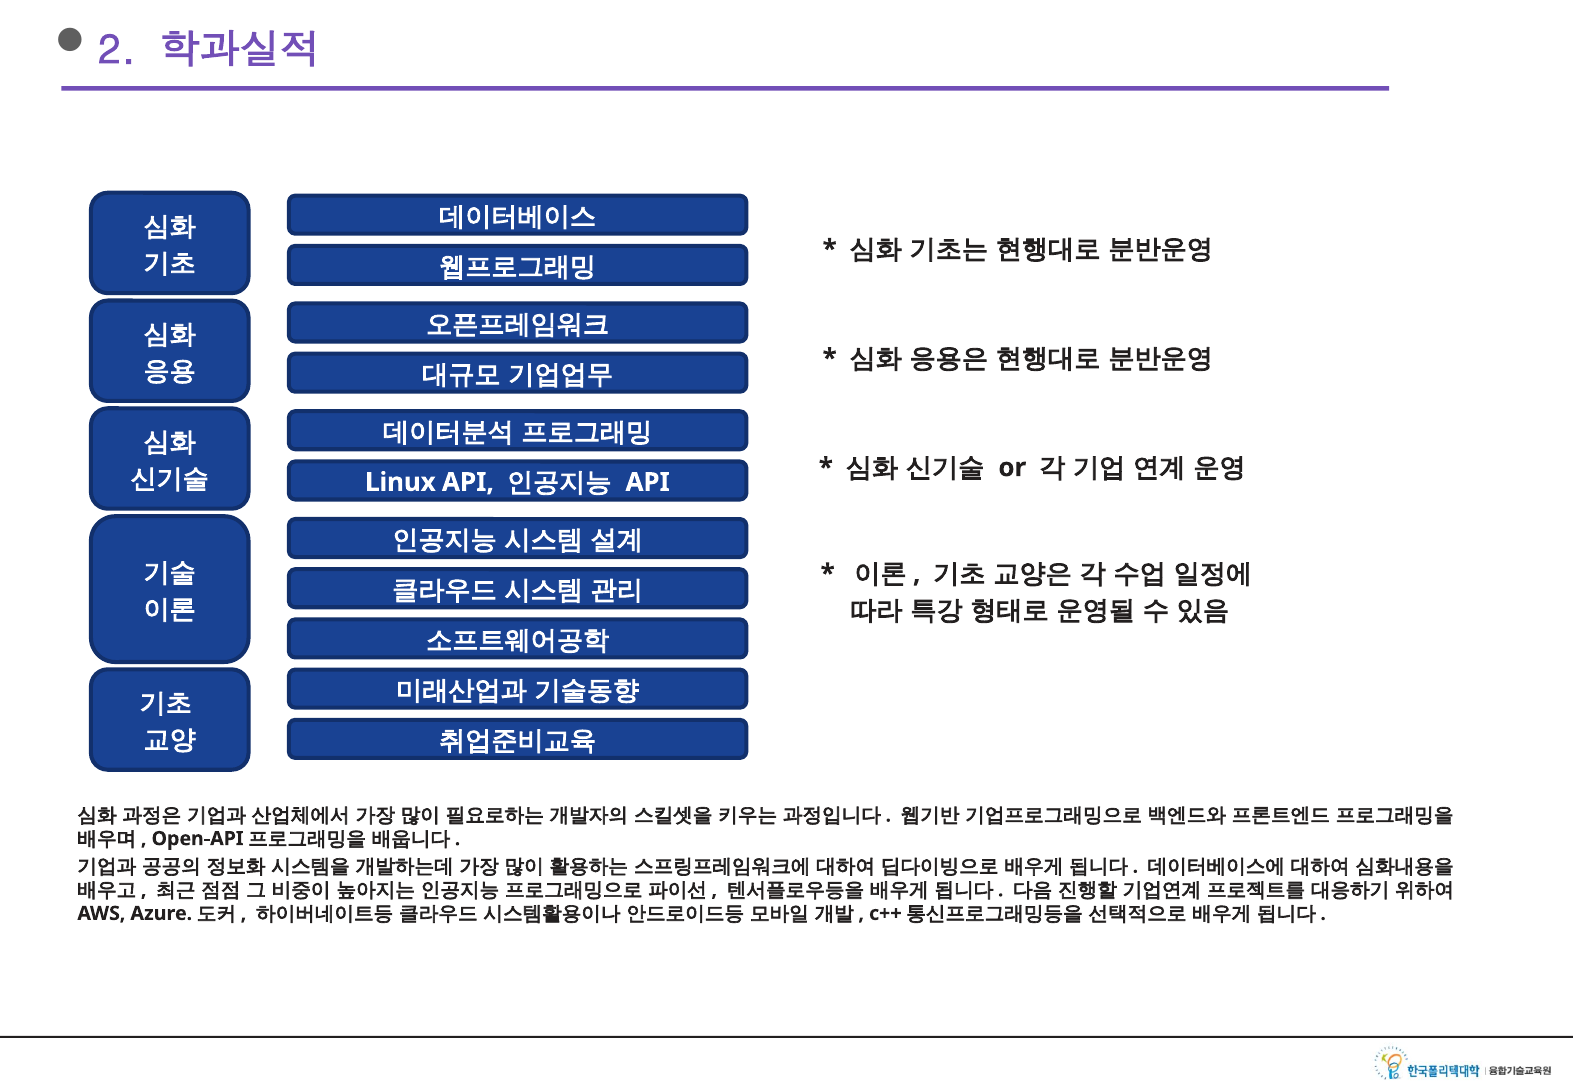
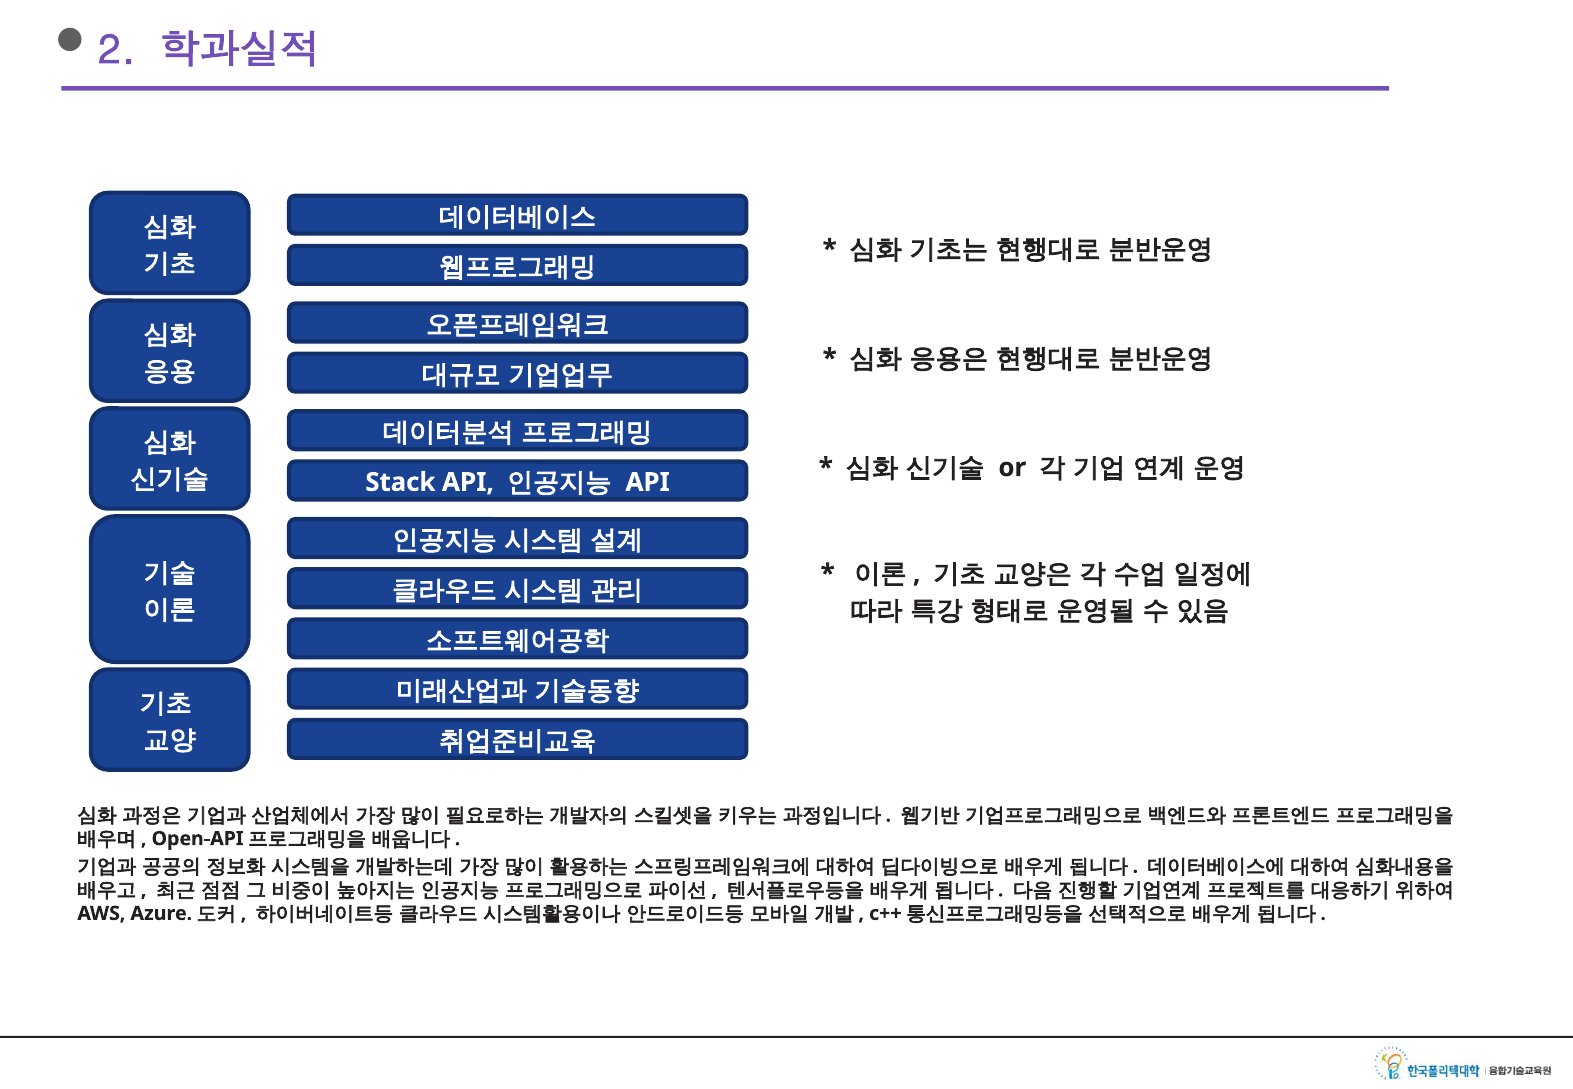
Linux: Linux -> Stack
